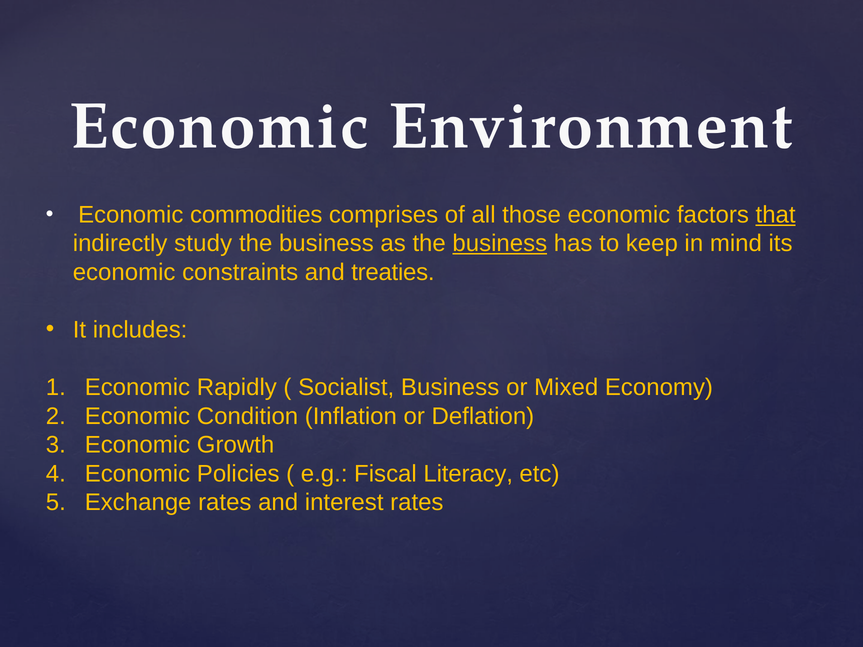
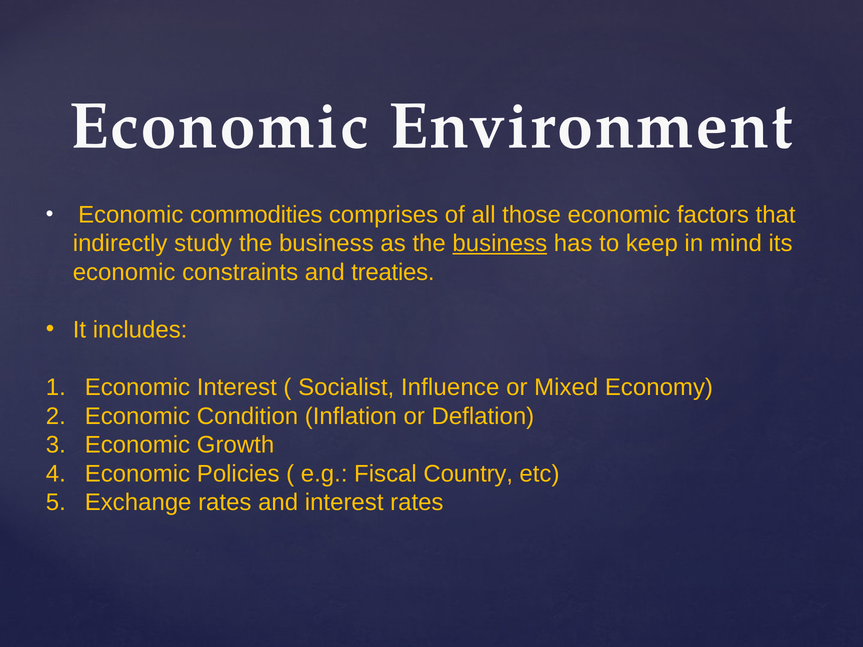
that underline: present -> none
Economic Rapidly: Rapidly -> Interest
Socialist Business: Business -> Influence
Literacy: Literacy -> Country
